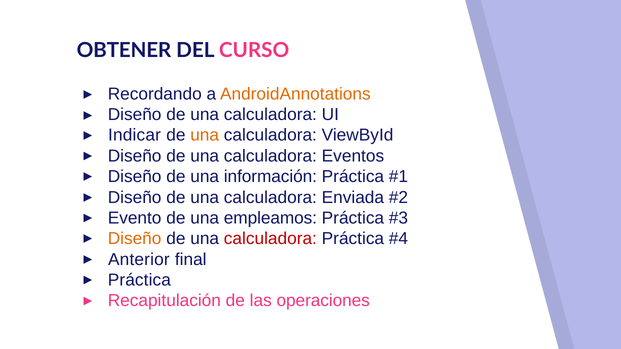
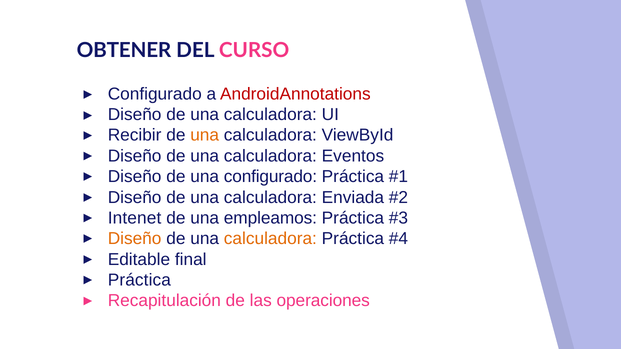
Recordando at (155, 94): Recordando -> Configurado
AndroidAnnotations colour: orange -> red
Indicar: Indicar -> Recibir
una información: información -> configurado
Evento: Evento -> Intenet
calculadora at (270, 239) colour: red -> orange
Anterior: Anterior -> Editable
